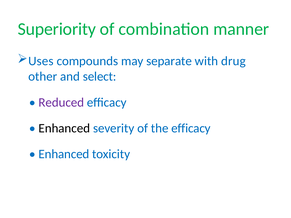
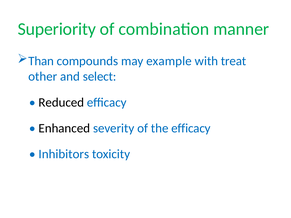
Uses: Uses -> Than
separate: separate -> example
drug: drug -> treat
Reduced colour: purple -> black
Enhanced at (64, 154): Enhanced -> Inhibitors
